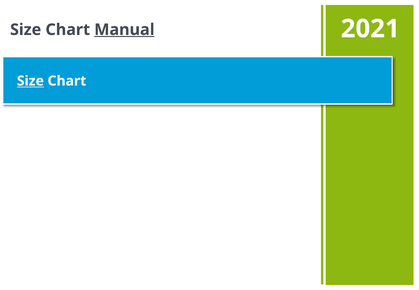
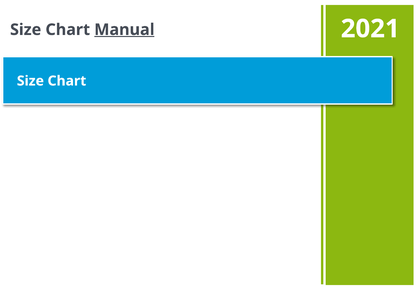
Size at (30, 81) underline: present -> none
